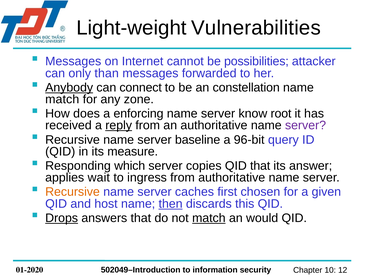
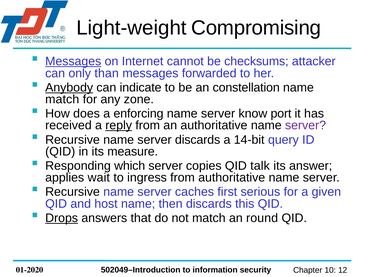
Vulnerabilities: Vulnerabilities -> Compromising
Messages at (73, 61) underline: none -> present
possibilities: possibilities -> checksums
connect: connect -> indicate
root: root -> port
server baseline: baseline -> discards
96-bit: 96-bit -> 14-bit
QID that: that -> talk
Recursive at (73, 192) colour: orange -> black
chosen: chosen -> serious
then underline: present -> none
match at (209, 218) underline: present -> none
would: would -> round
